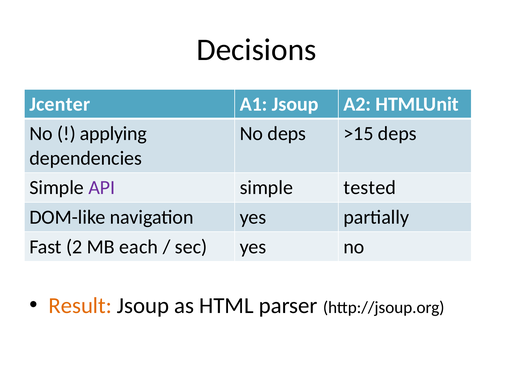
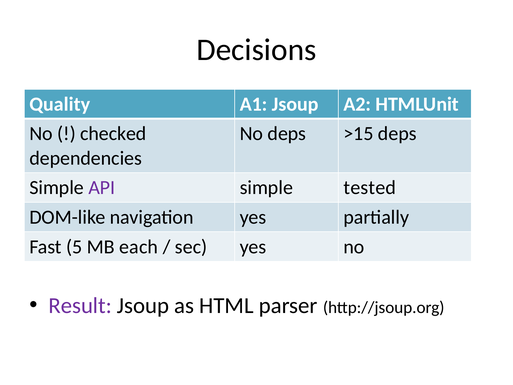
Jcenter: Jcenter -> Quality
applying: applying -> checked
2: 2 -> 5
Result colour: orange -> purple
